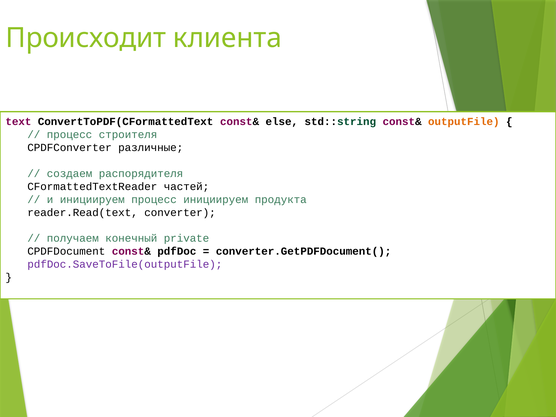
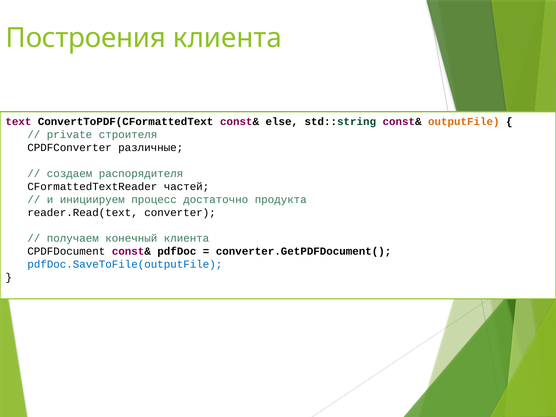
Происходит: Происходит -> Построения
процесс at (70, 135): процесс -> private
процесс инициируем: инициируем -> достаточно
конечный private: private -> клиента
pdfDoc.SaveToFile(outputFile colour: purple -> blue
